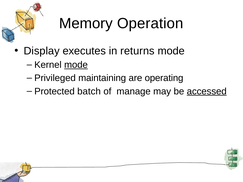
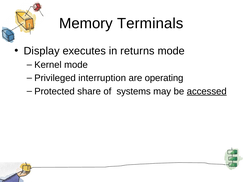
Operation: Operation -> Terminals
mode at (76, 65) underline: present -> none
maintaining: maintaining -> interruption
batch: batch -> share
manage: manage -> systems
